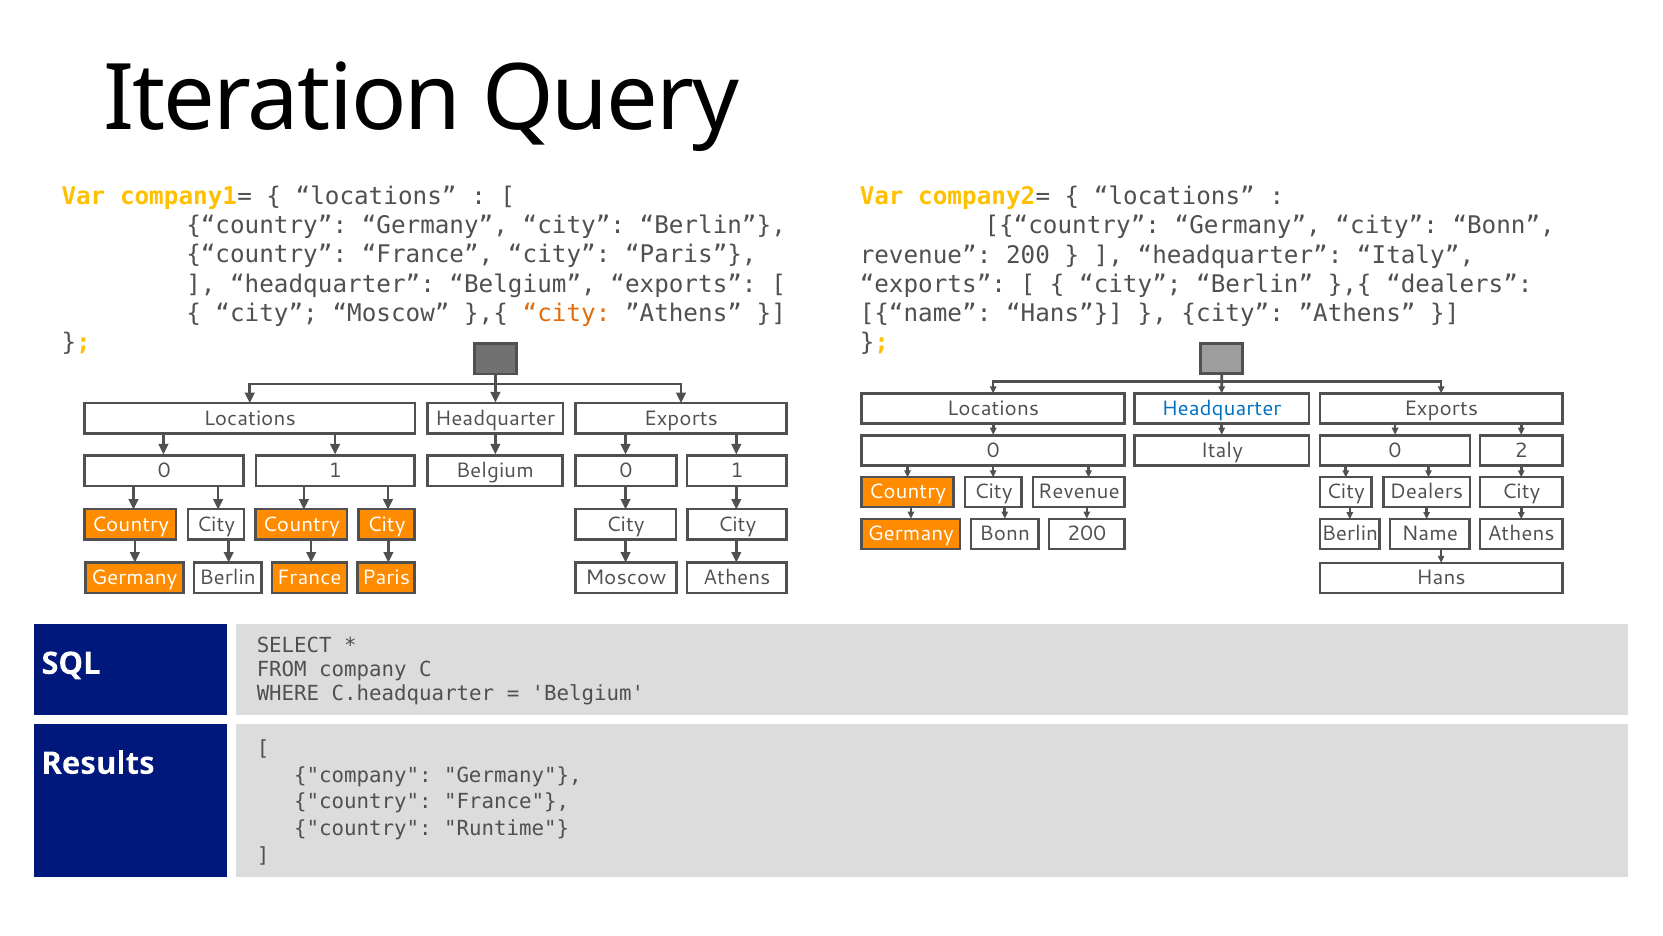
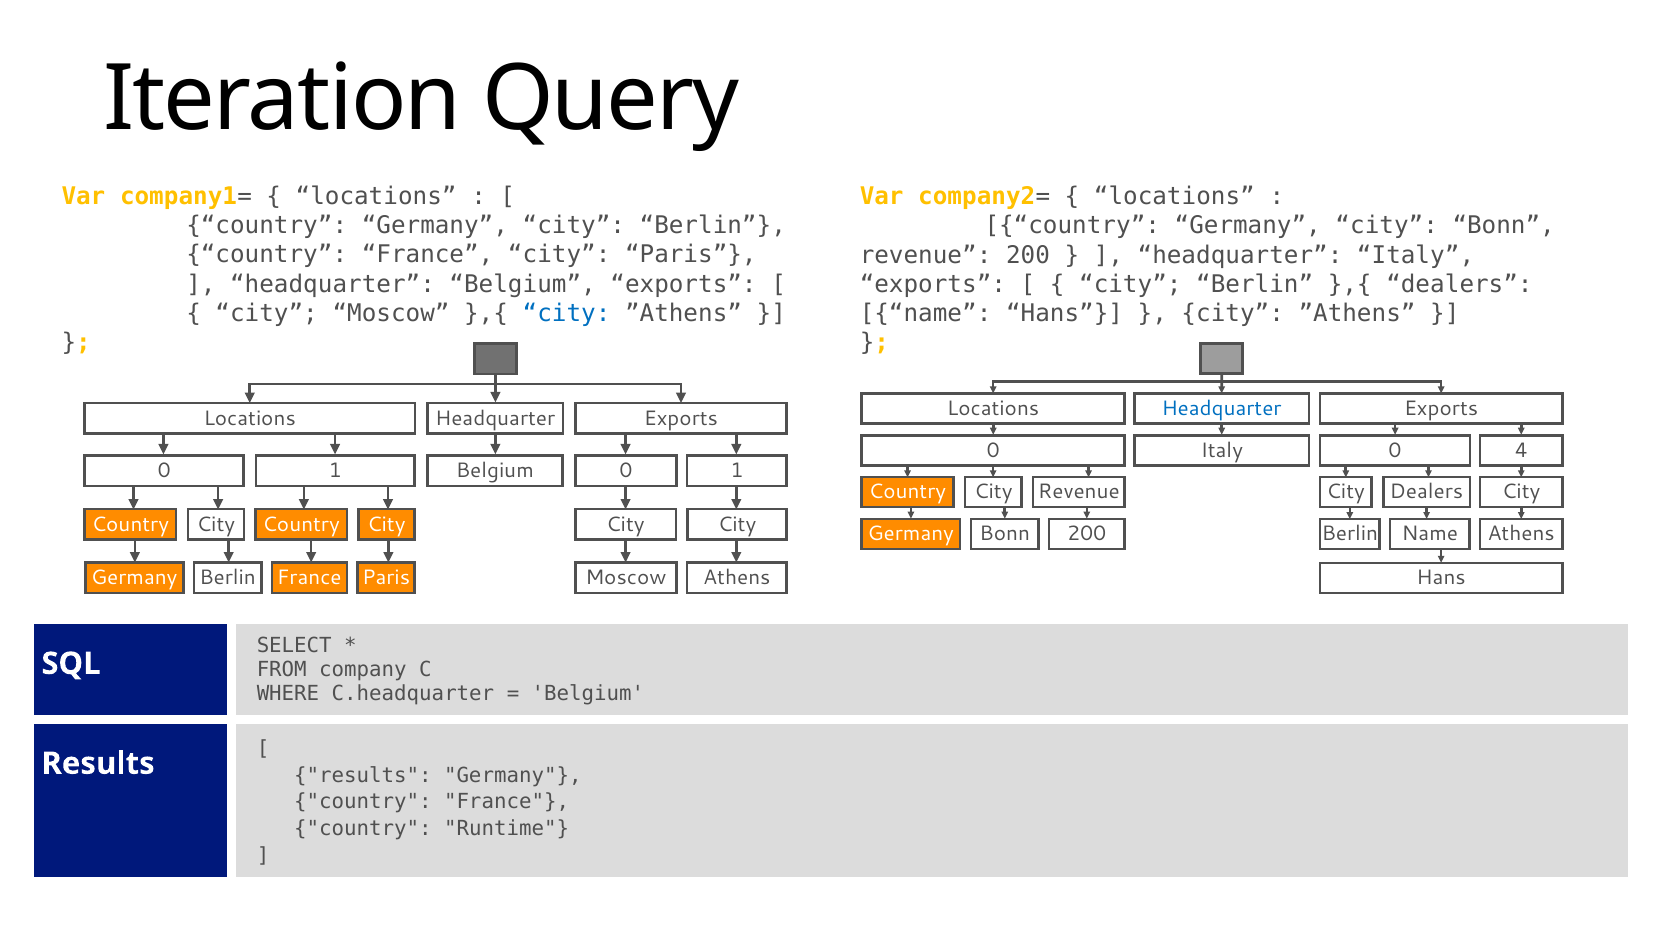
city at (567, 313) colour: orange -> blue
2: 2 -> 4
company at (363, 775): company -> results
